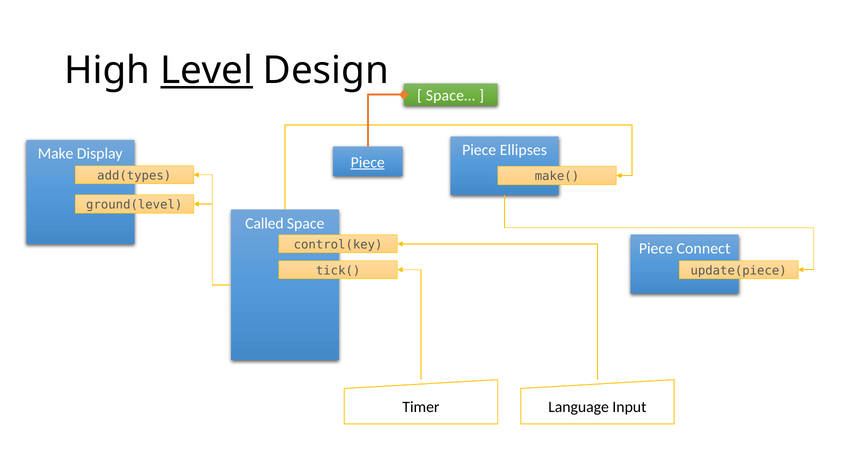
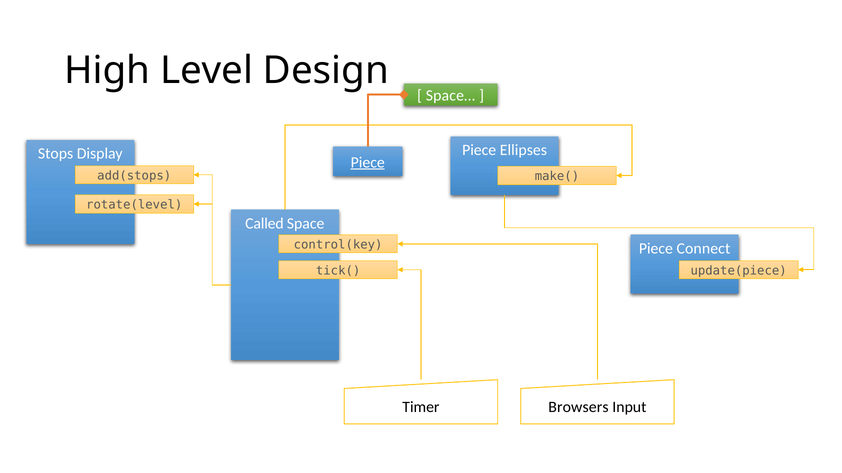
Level underline: present -> none
Make: Make -> Stops
add(types: add(types -> add(stops
ground(level: ground(level -> rotate(level
Language: Language -> Browsers
